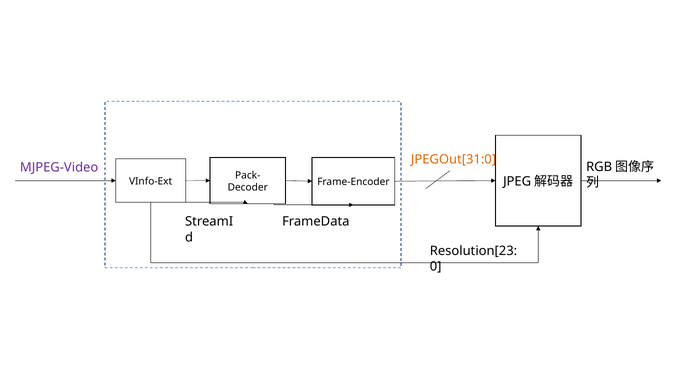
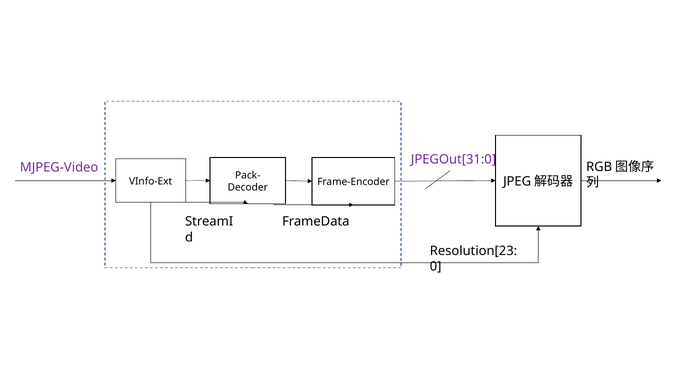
JPEGOut[31:0 colour: orange -> purple
